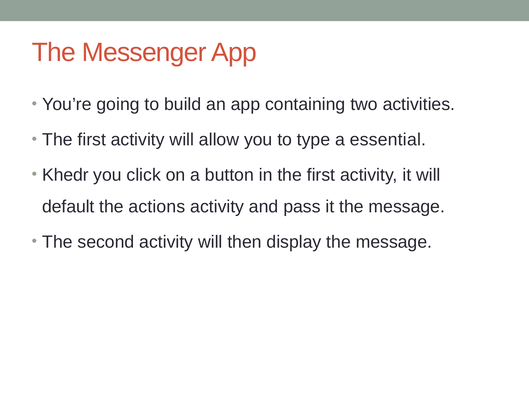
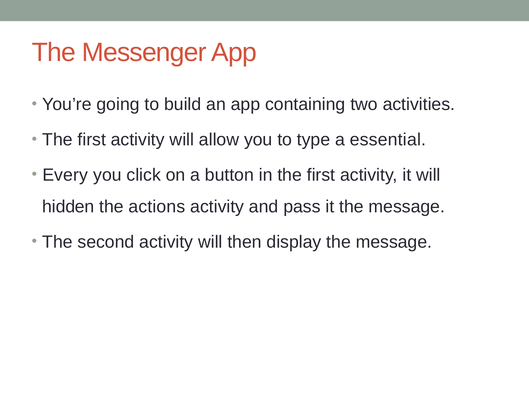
Khedr: Khedr -> Every
default: default -> hidden
